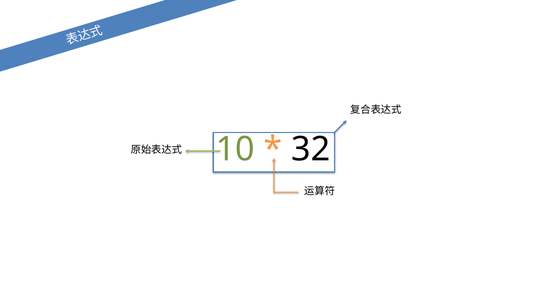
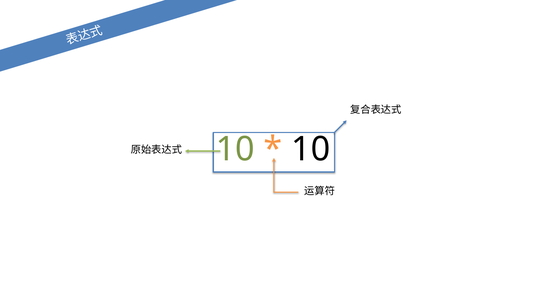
32 at (311, 149): 32 -> 10
